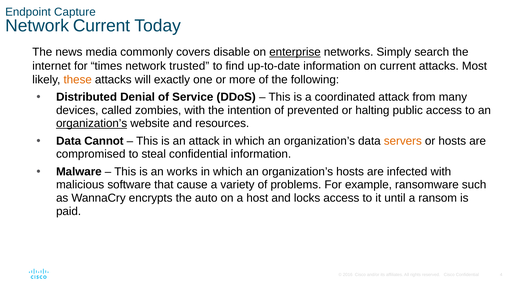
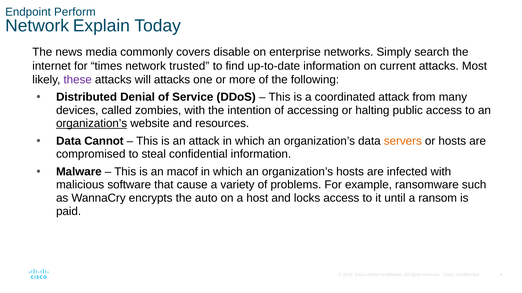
Capture: Capture -> Perform
Network Current: Current -> Explain
enterprise underline: present -> none
these colour: orange -> purple
will exactly: exactly -> attacks
prevented: prevented -> accessing
works: works -> macof
